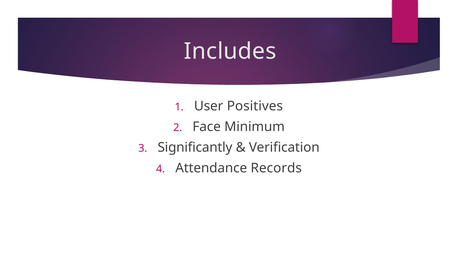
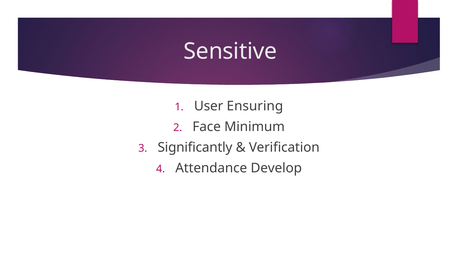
Includes: Includes -> Sensitive
Positives: Positives -> Ensuring
Records: Records -> Develop
